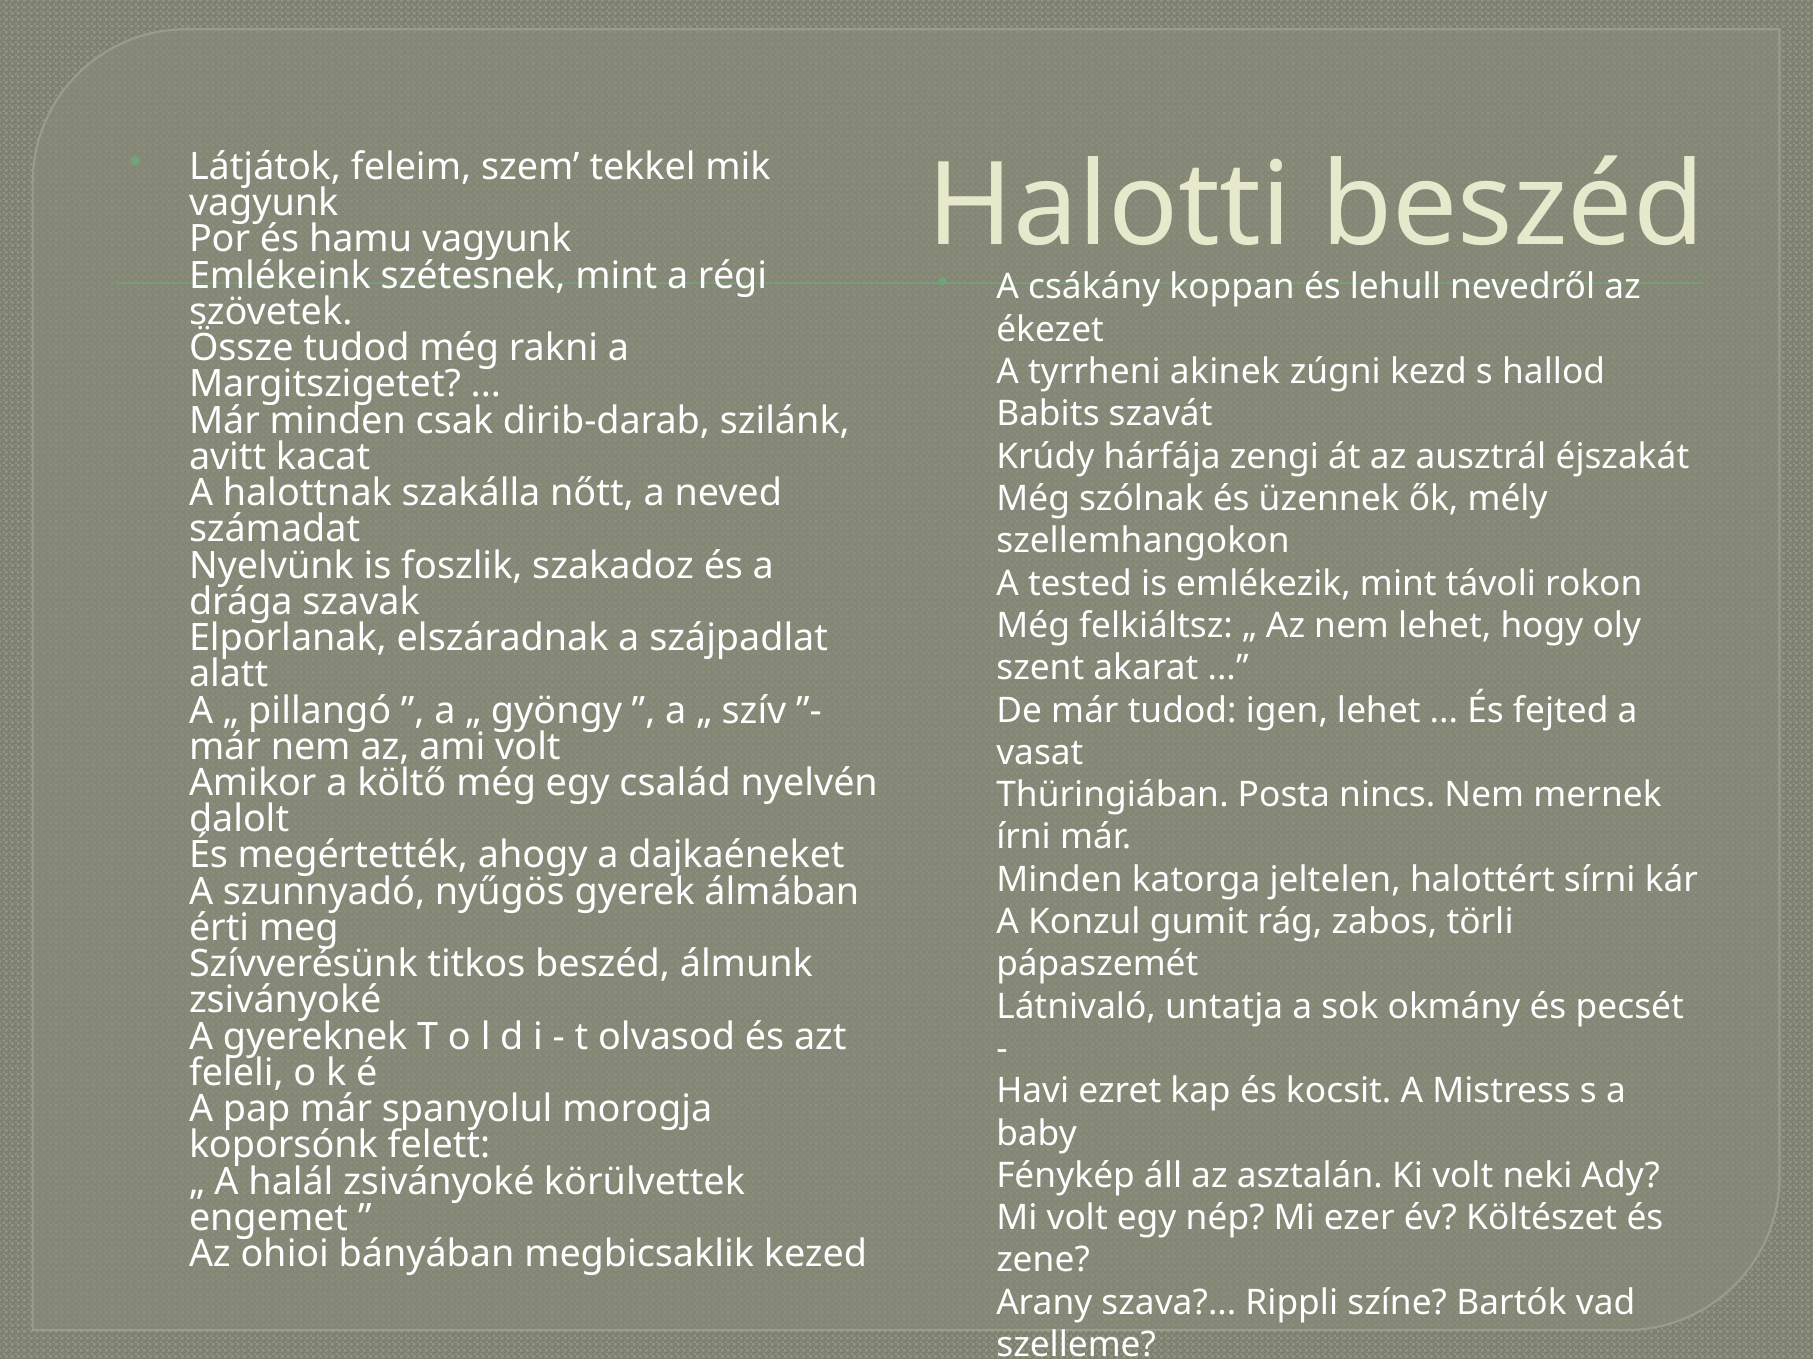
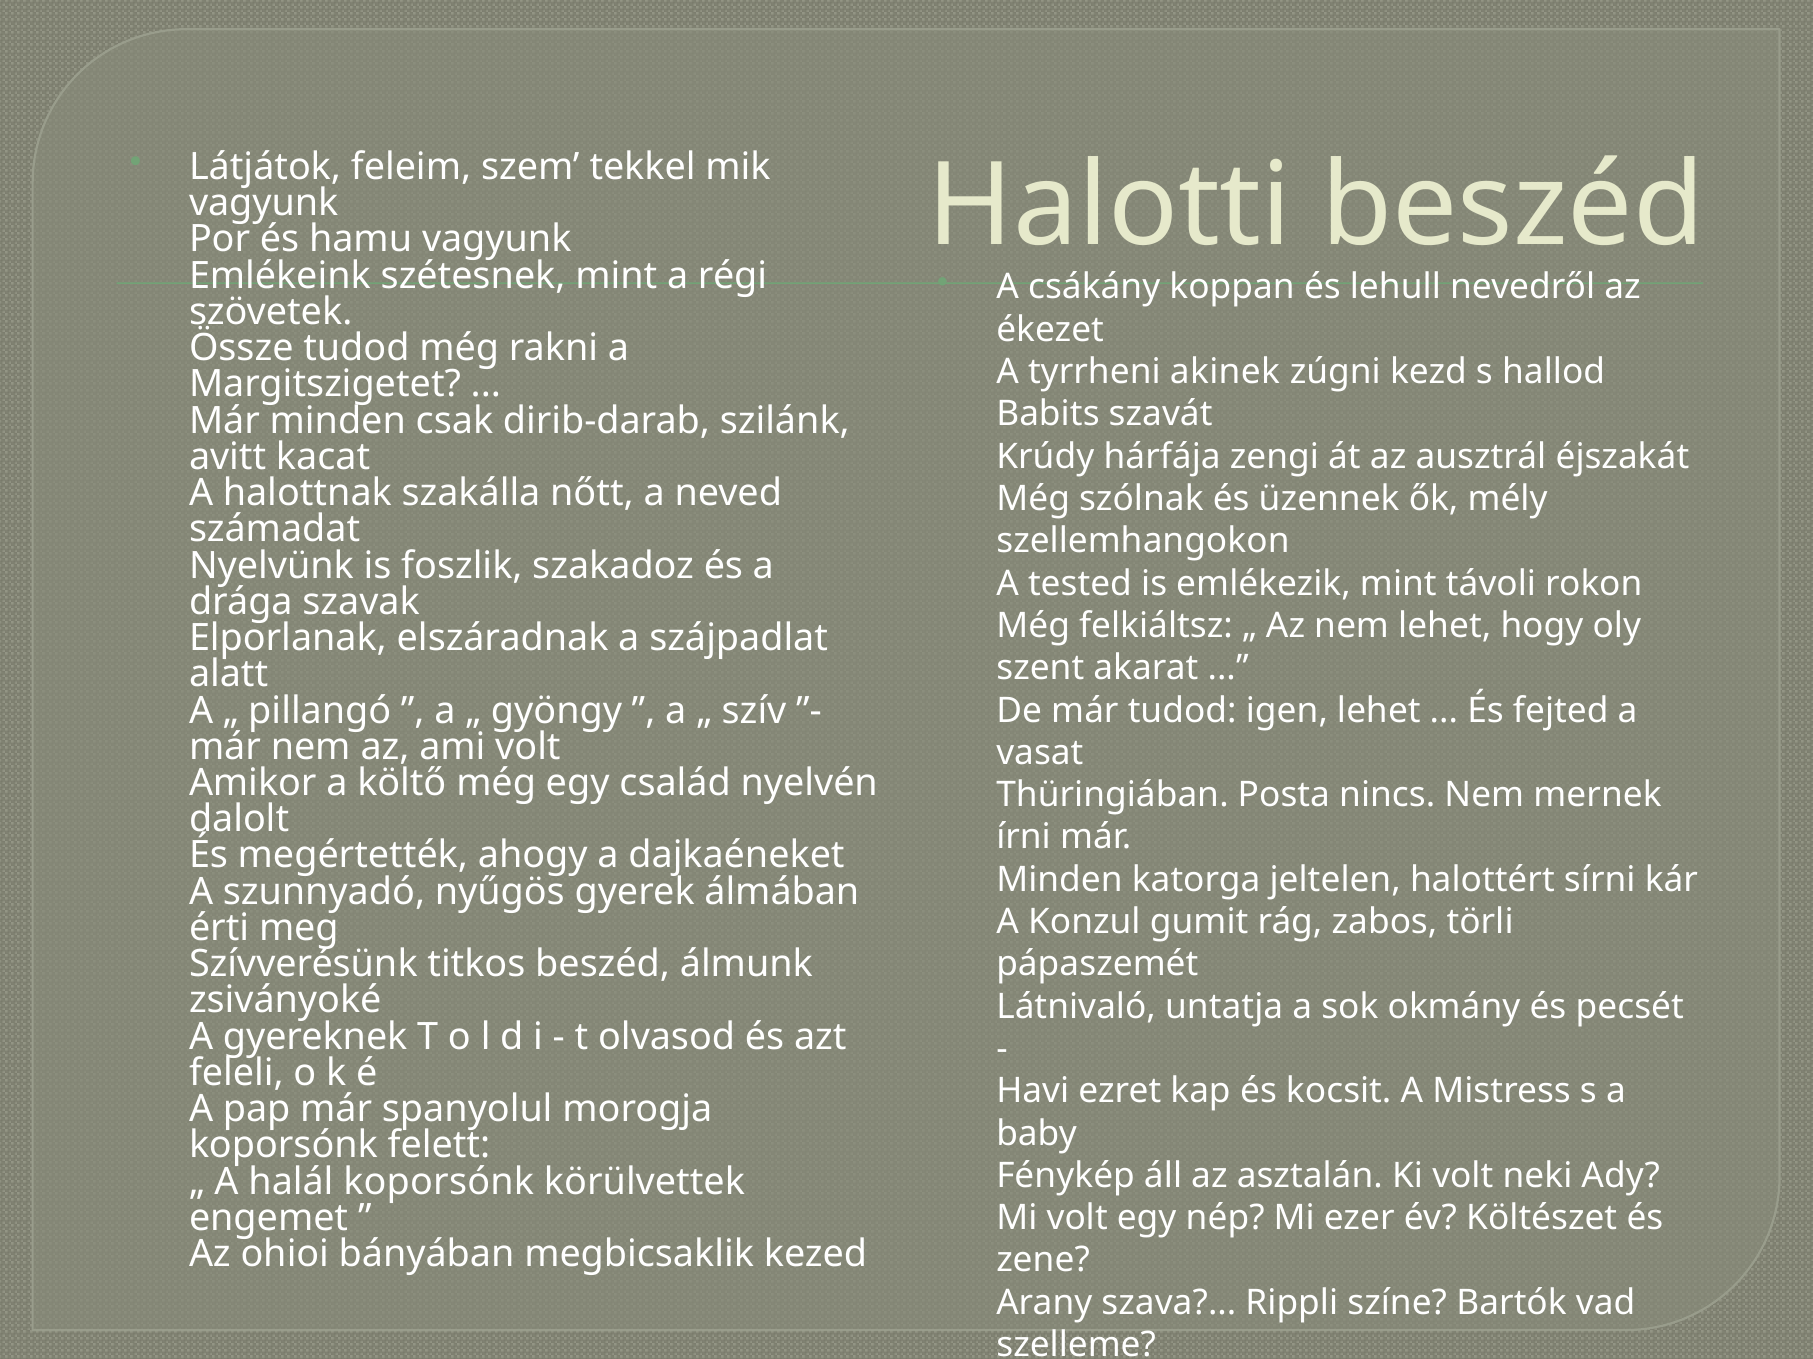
halál zsiványoké: zsiványoké -> koporsónk
